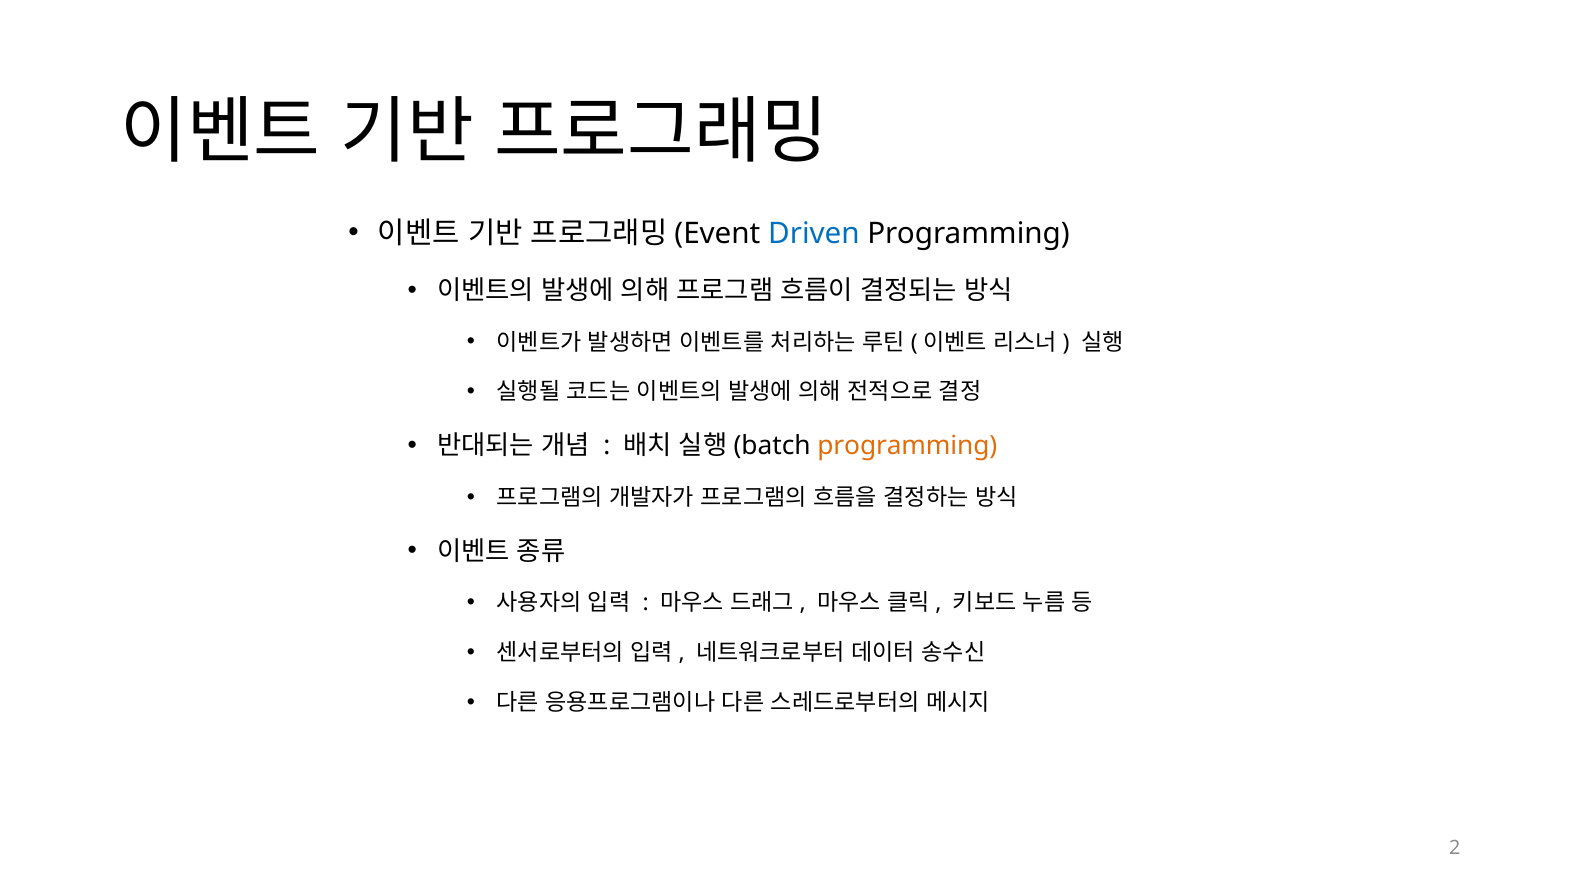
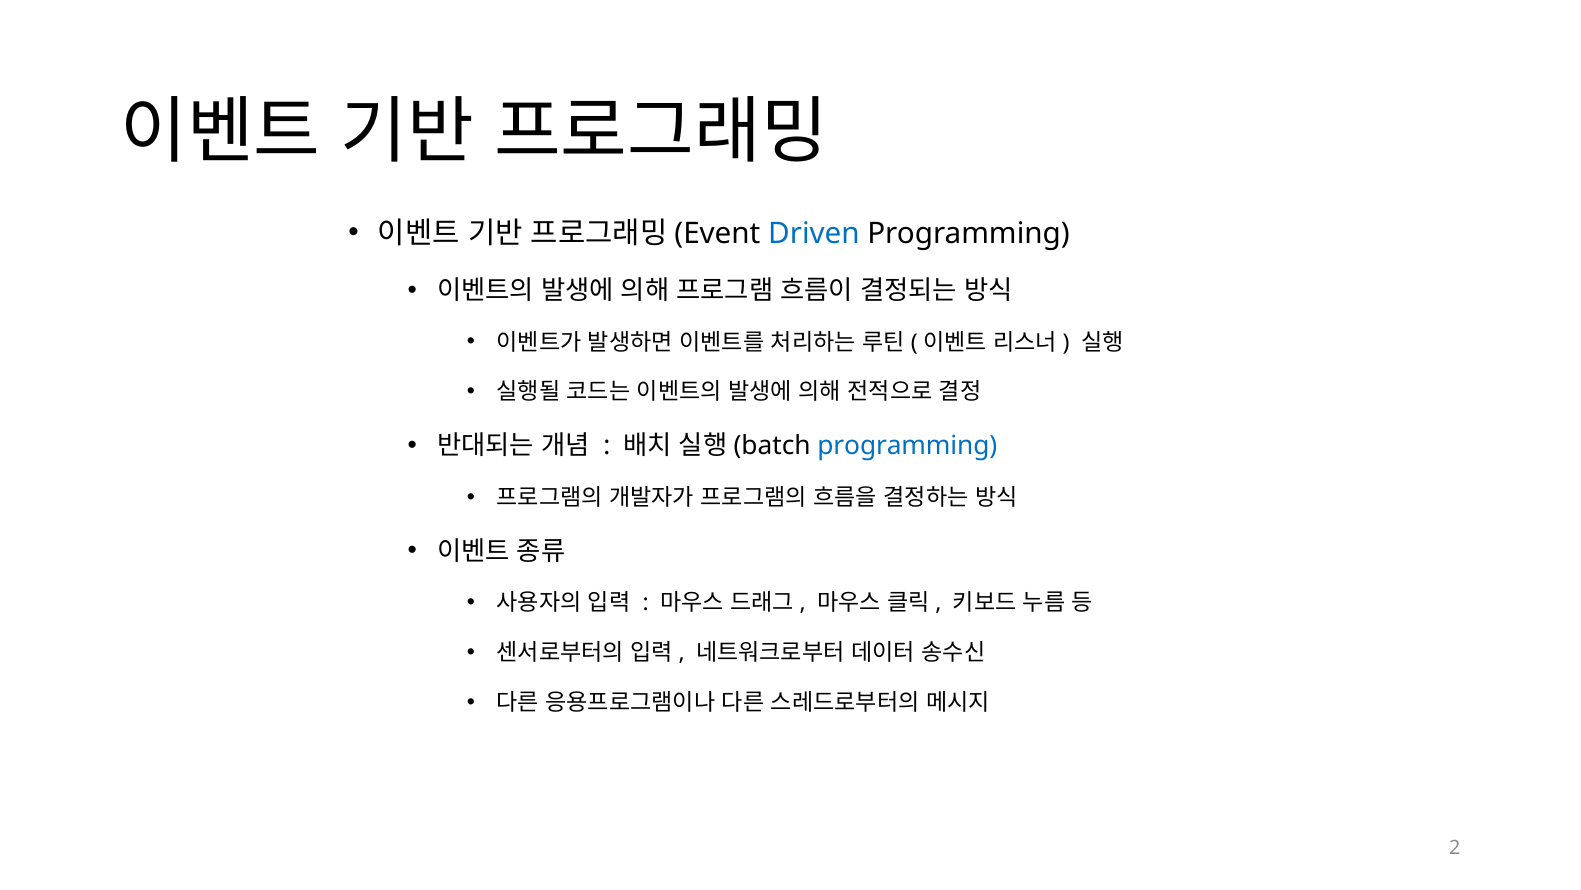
programming at (907, 446) colour: orange -> blue
